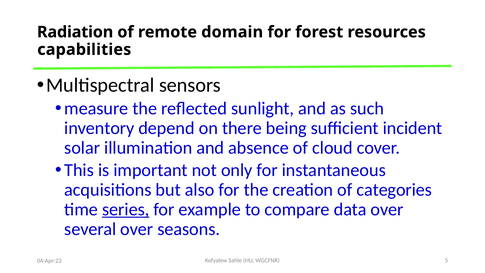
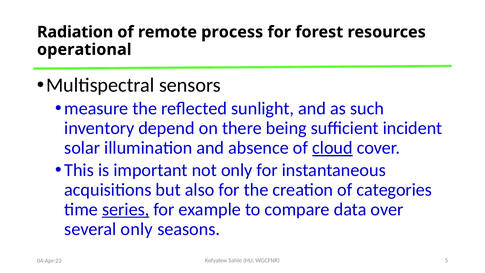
domain: domain -> process
capabilities: capabilities -> operational
cloud underline: none -> present
several over: over -> only
